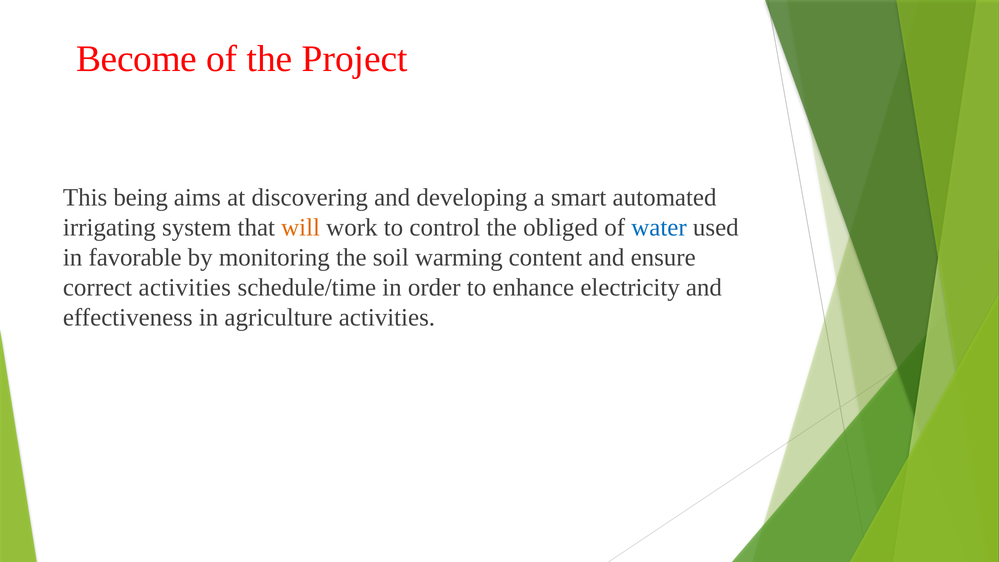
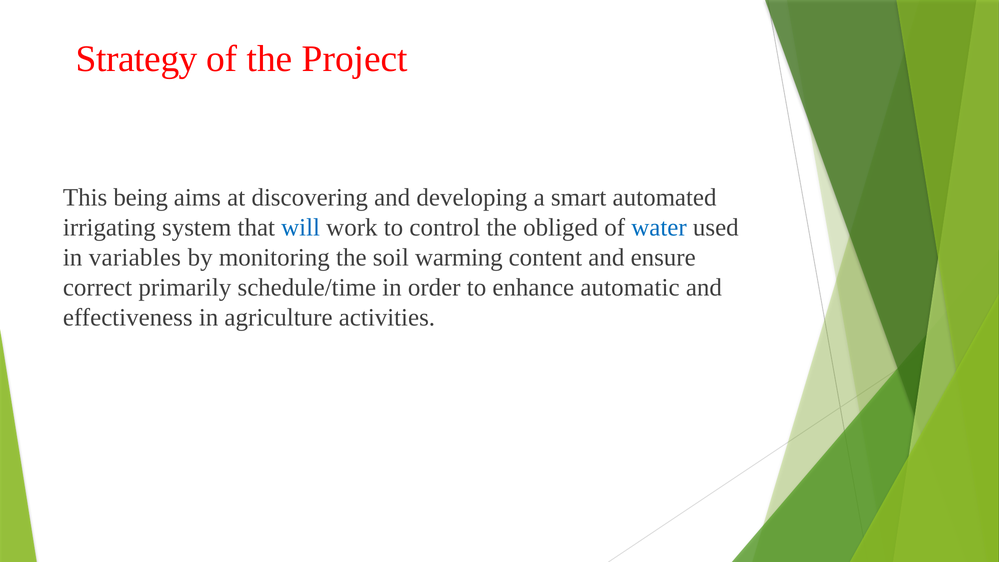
Become: Become -> Strategy
will colour: orange -> blue
favorable: favorable -> variables
correct activities: activities -> primarily
electricity: electricity -> automatic
